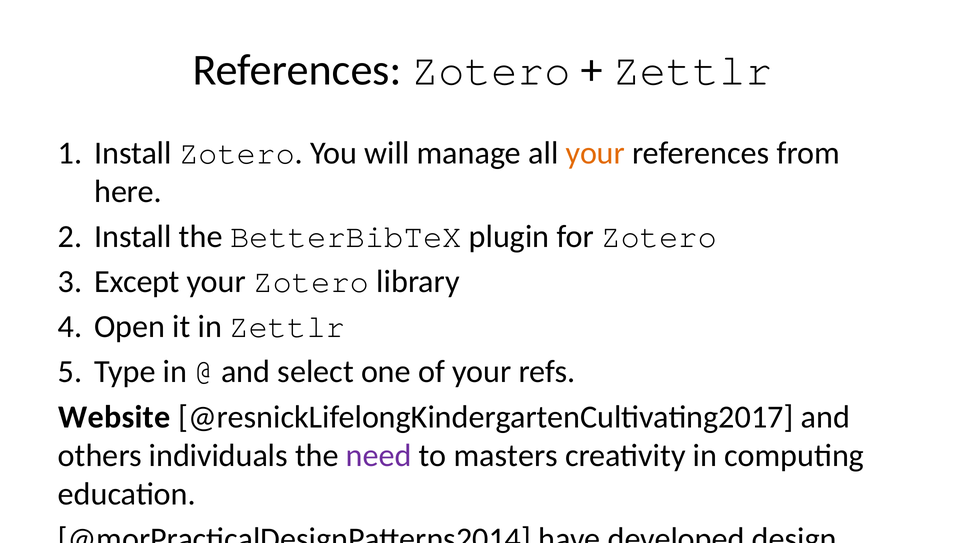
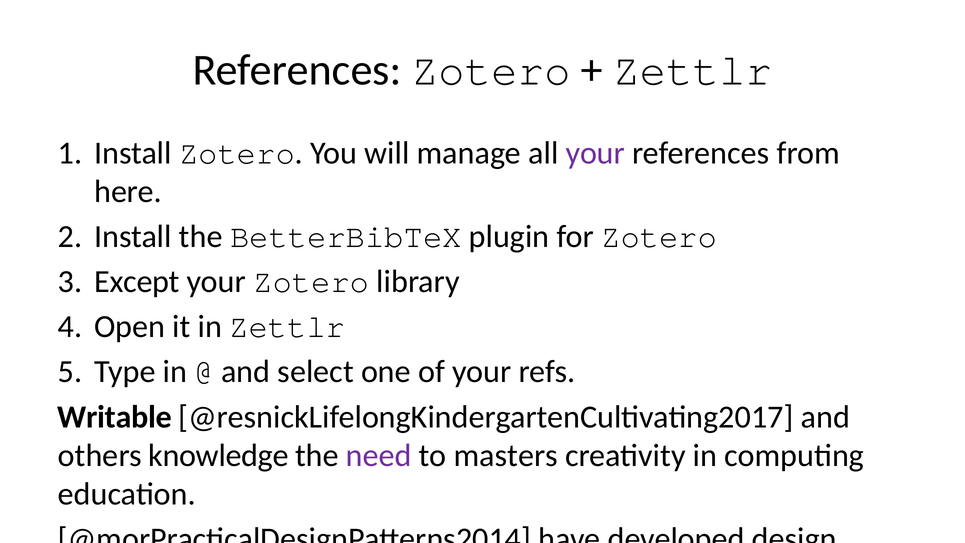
your at (595, 153) colour: orange -> purple
Website: Website -> Writable
individuals: individuals -> knowledge
